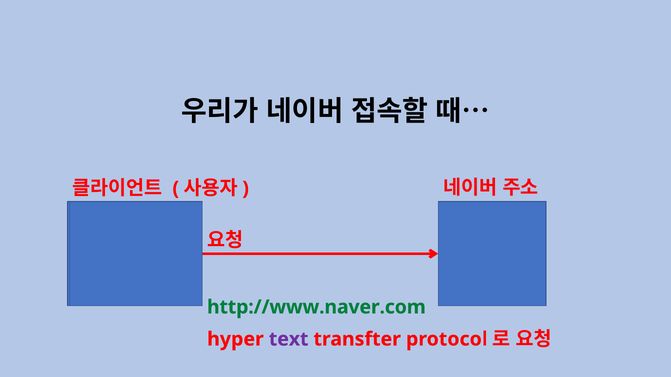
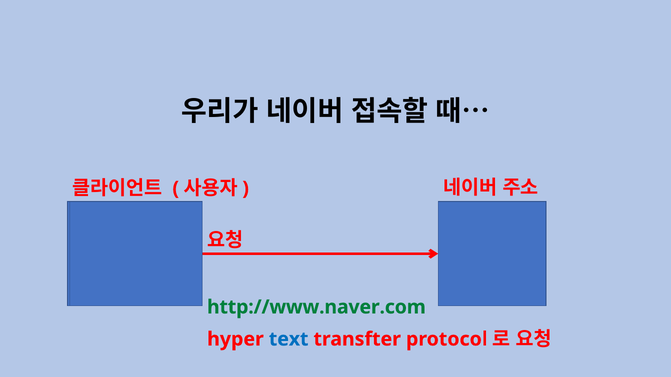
text colour: purple -> blue
